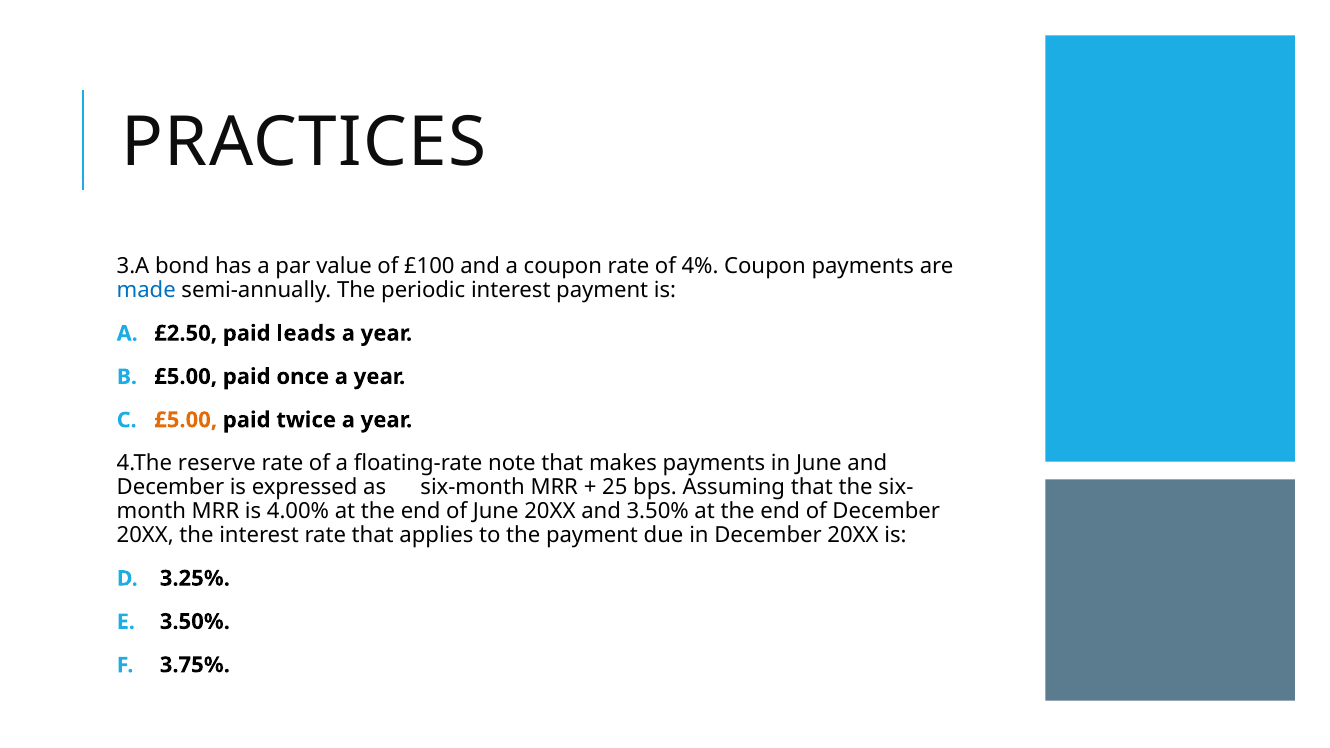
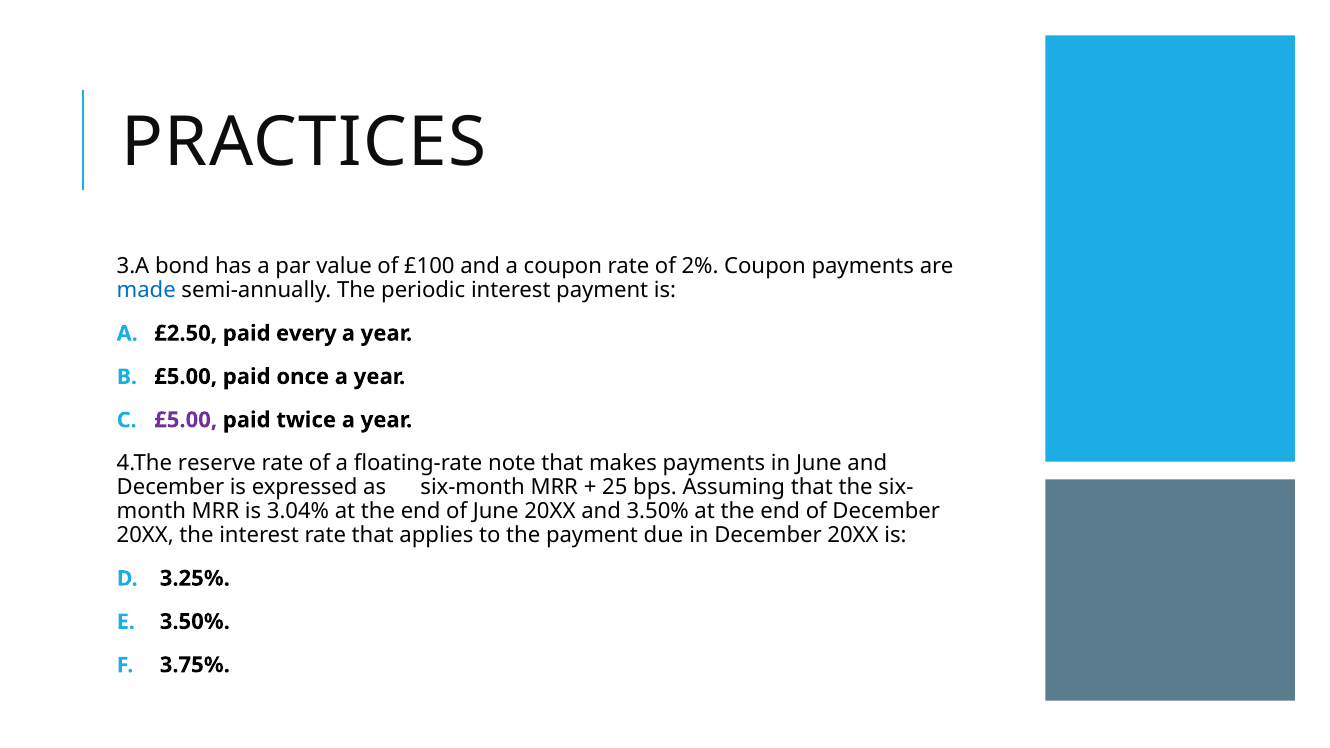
4%: 4% -> 2%
leads: leads -> every
£5.00 at (186, 420) colour: orange -> purple
4.00%: 4.00% -> 3.04%
